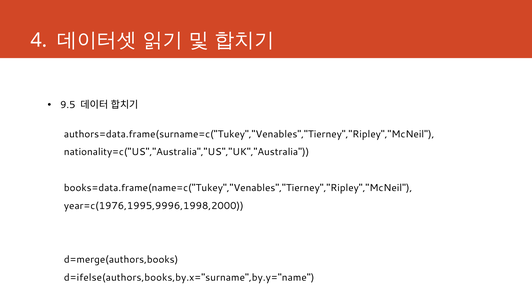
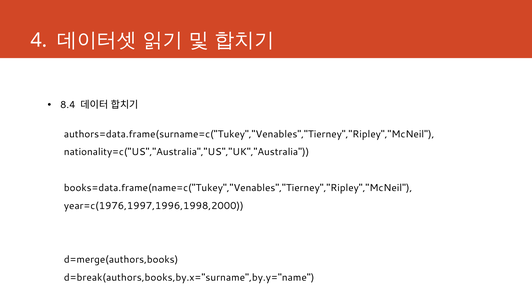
9.5: 9.5 -> 8.4
year=c(1976,1995,9996,1998,2000: year=c(1976,1995,9996,1998,2000 -> year=c(1976,1997,1996,1998,2000
d=ifelse(authors,books,by.x="surname",by.y="name: d=ifelse(authors,books,by.x="surname",by.y="name -> d=break(authors,books,by.x="surname",by.y="name
